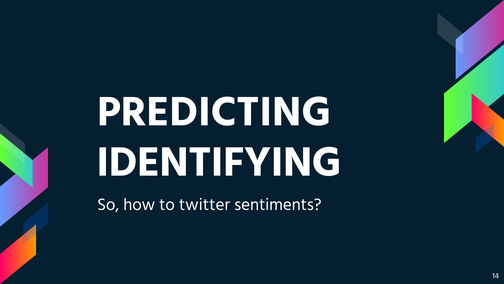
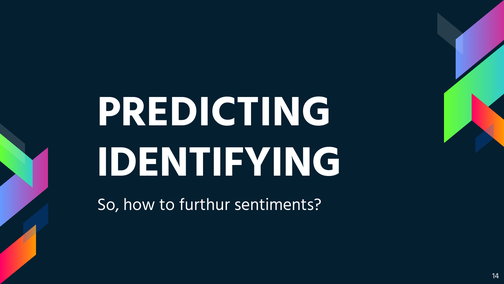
twitter: twitter -> furthur
